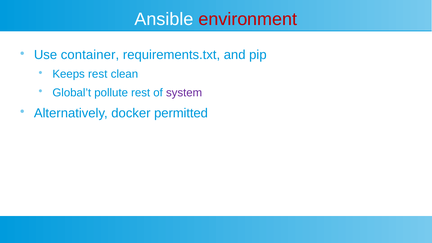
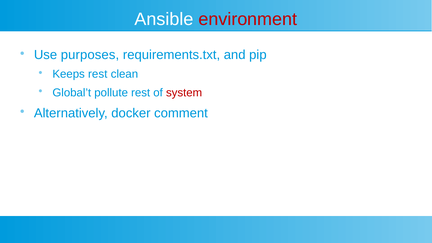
container: container -> purposes
system colour: purple -> red
permitted: permitted -> comment
